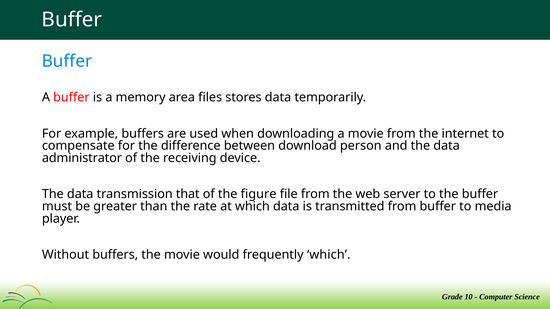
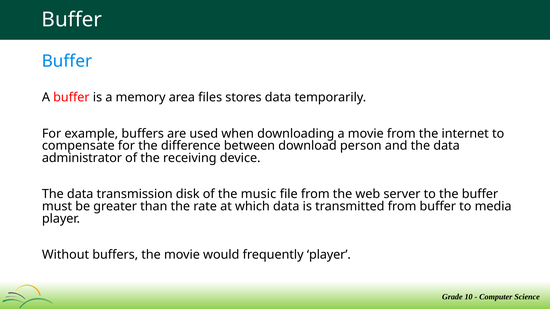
that: that -> disk
figure: figure -> music
frequently which: which -> player
